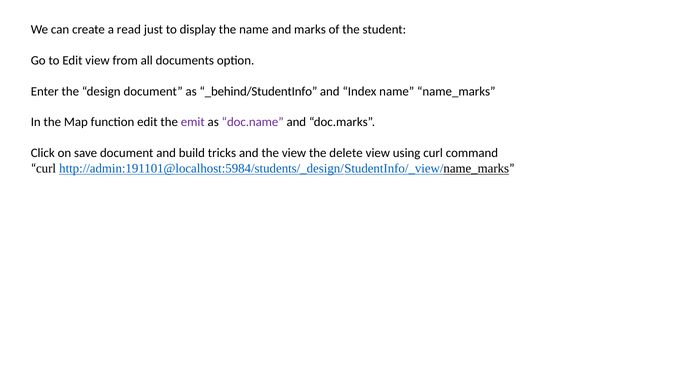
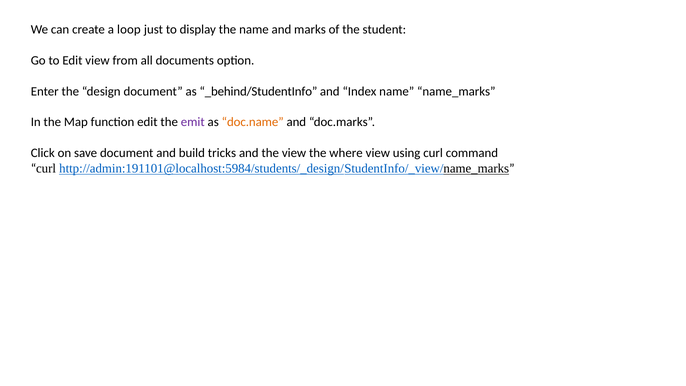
read: read -> loop
doc.name colour: purple -> orange
delete: delete -> where
